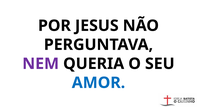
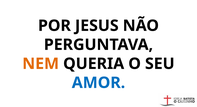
NEM colour: purple -> orange
